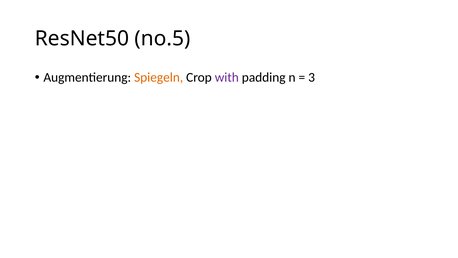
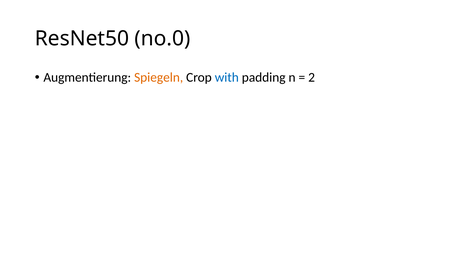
no.5: no.5 -> no.0
with colour: purple -> blue
3: 3 -> 2
